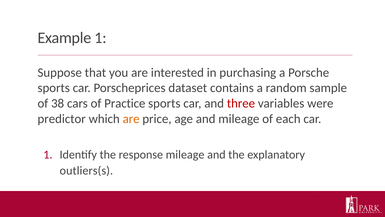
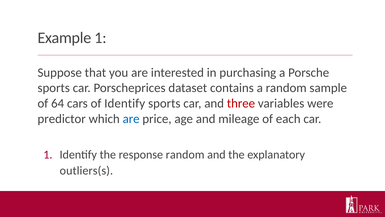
38: 38 -> 64
of Practice: Practice -> Identify
are at (131, 119) colour: orange -> blue
response mileage: mileage -> random
